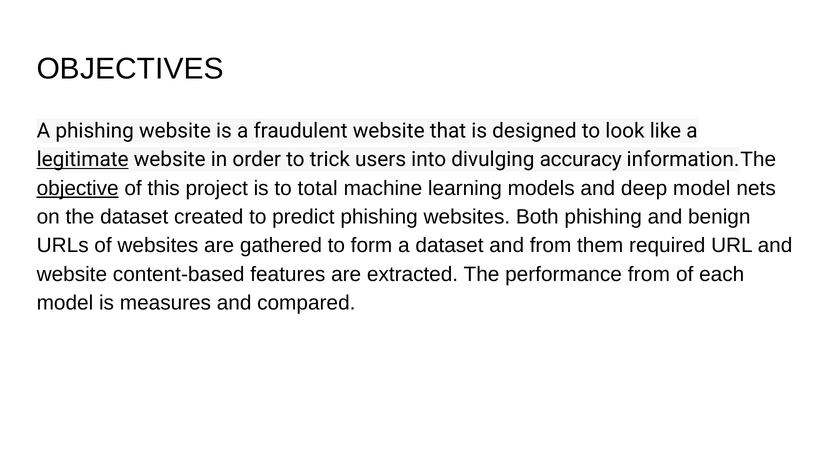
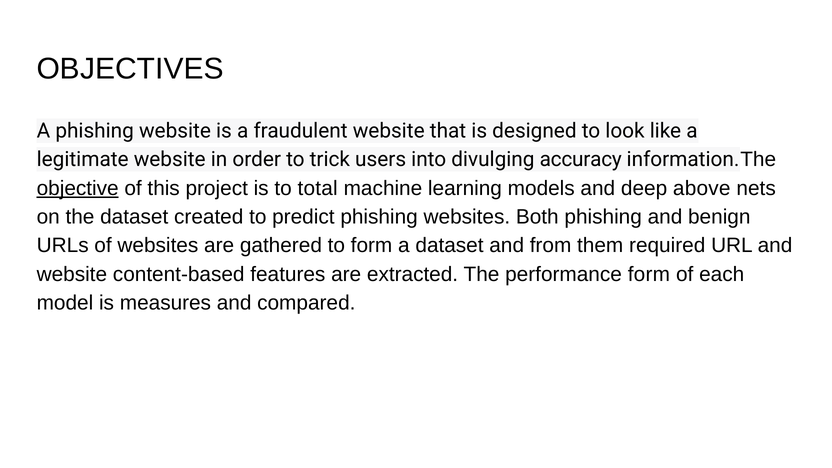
legitimate underline: present -> none
deep model: model -> above
performance from: from -> form
